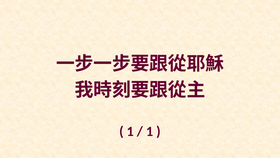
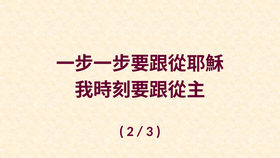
1 at (130, 131): 1 -> 2
1 at (150, 131): 1 -> 3
